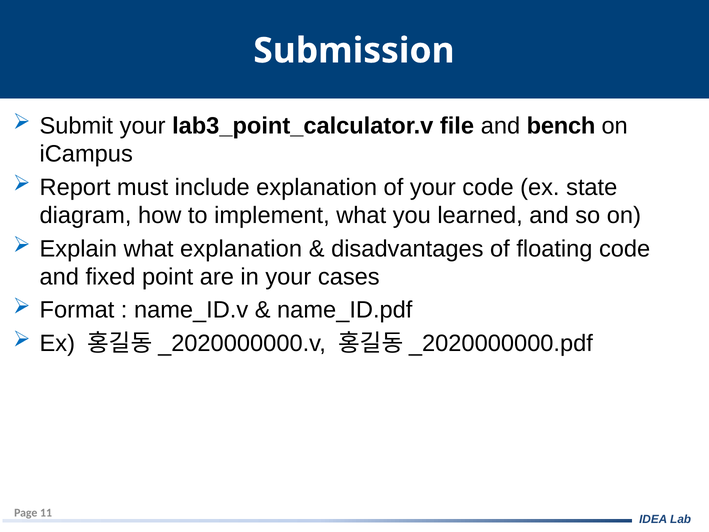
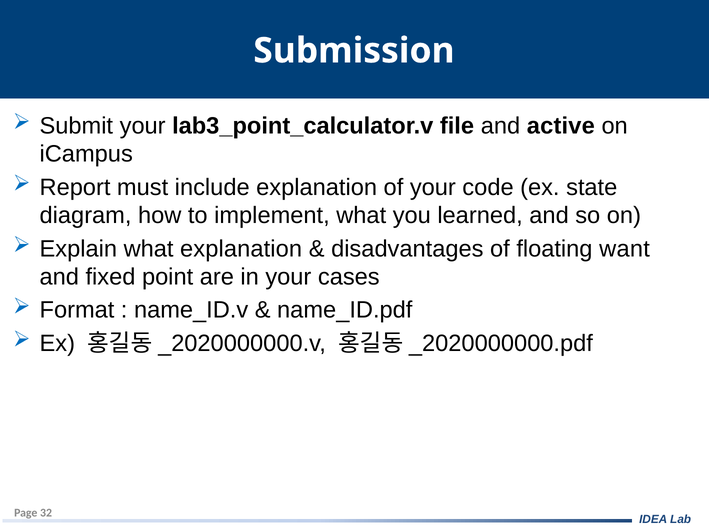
bench: bench -> active
floating code: code -> want
11: 11 -> 32
